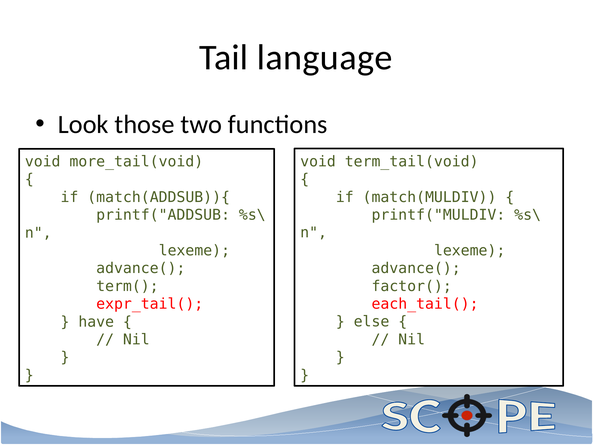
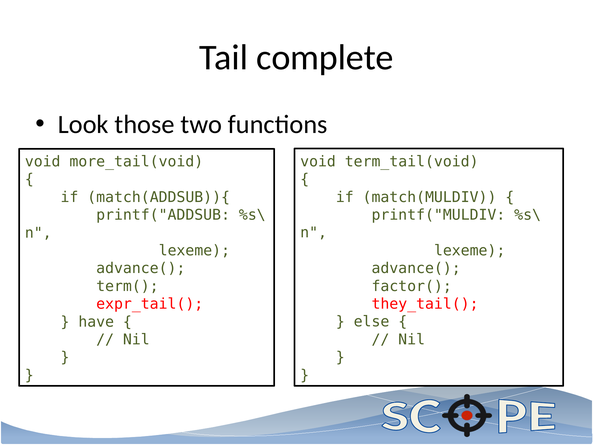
language: language -> complete
each_tail(: each_tail( -> they_tail(
